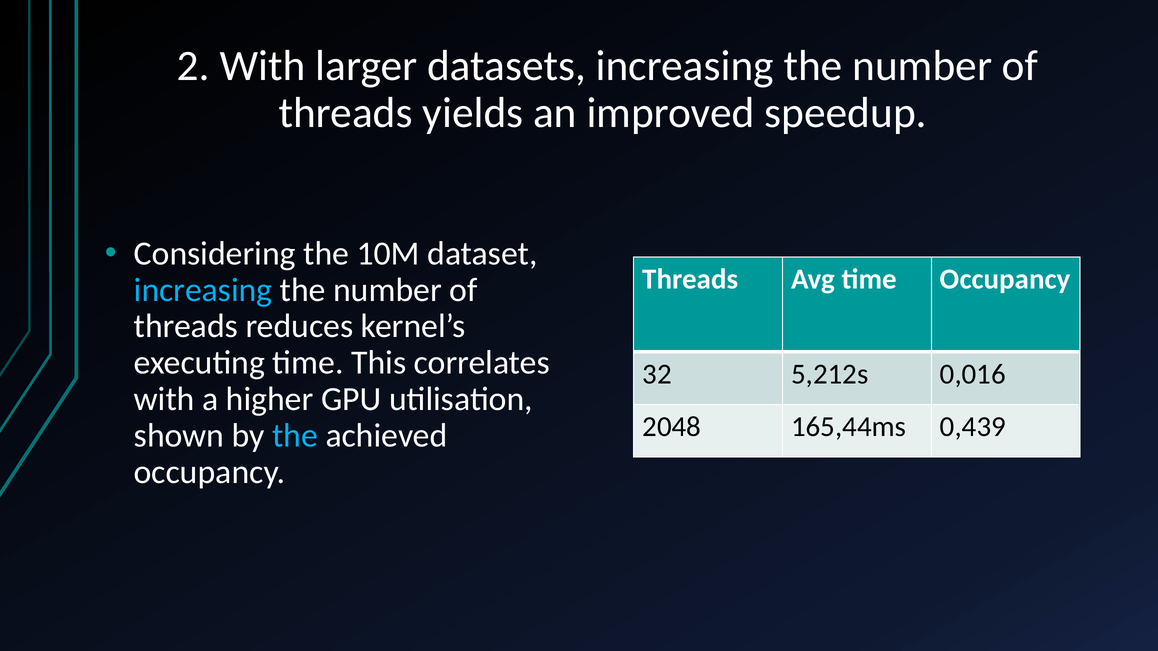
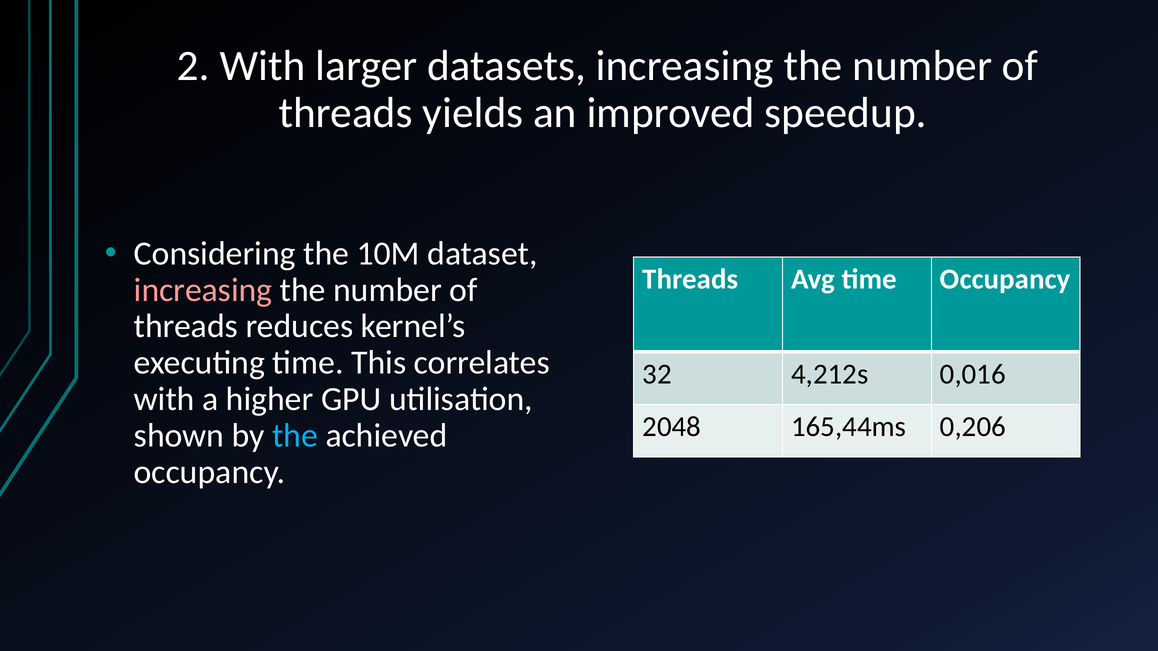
increasing at (203, 290) colour: light blue -> pink
5,212s: 5,212s -> 4,212s
0,439: 0,439 -> 0,206
